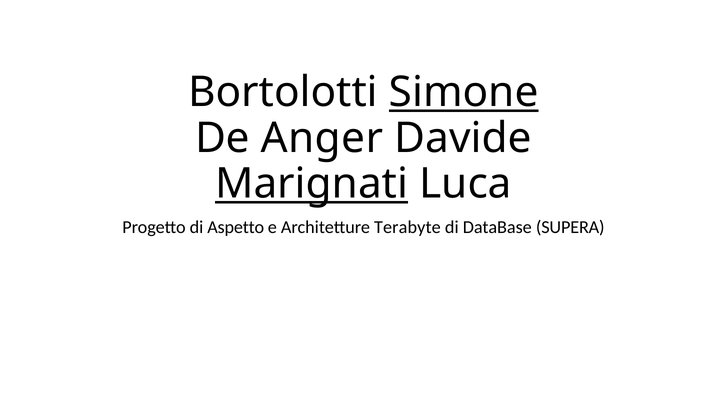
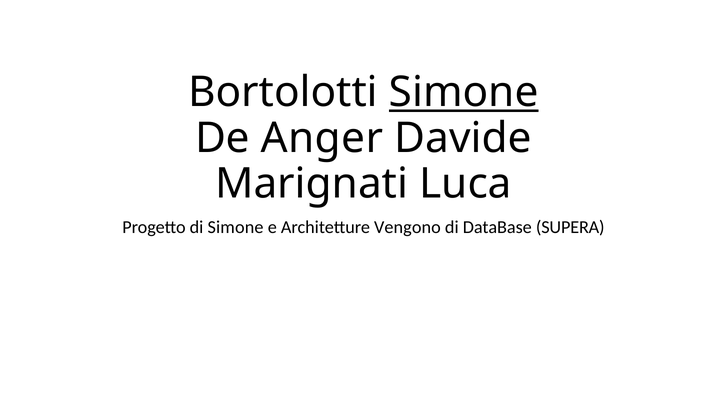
Marignati underline: present -> none
di Aspetto: Aspetto -> Simone
Terabyte: Terabyte -> Vengono
